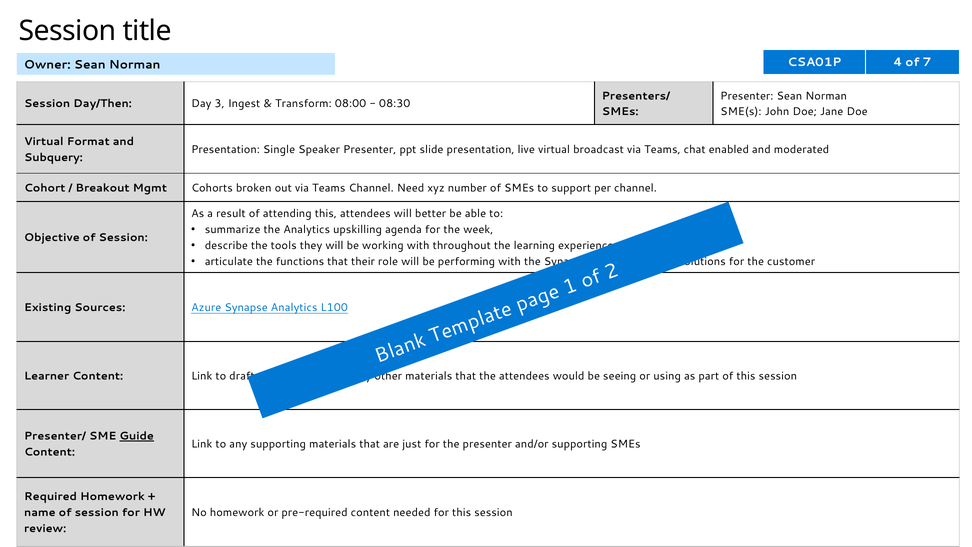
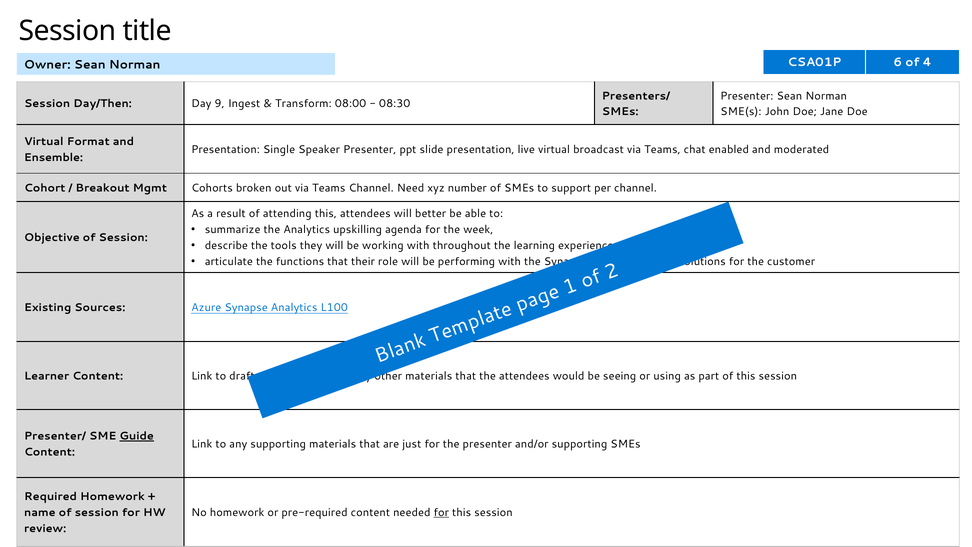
4: 4 -> 6
7: 7 -> 4
3: 3 -> 9
Subquery: Subquery -> Ensemble
for at (441, 512) underline: none -> present
